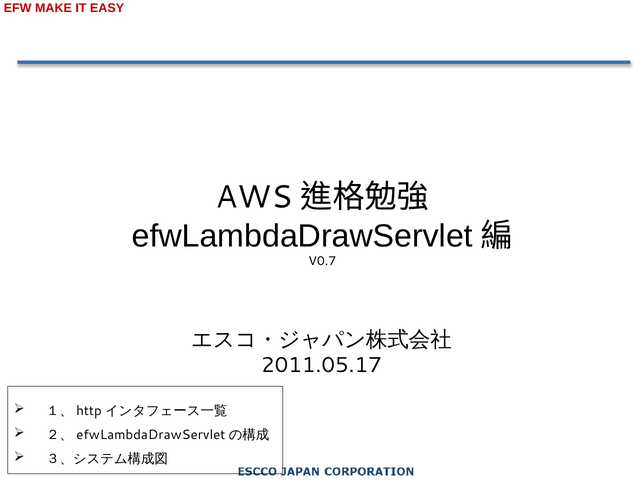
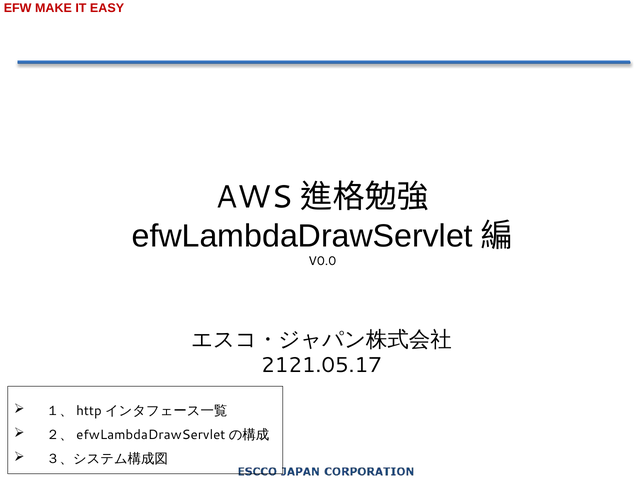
V0.7: V0.7 -> V0.0
2011.05.17: 2011.05.17 -> 2121.05.17
